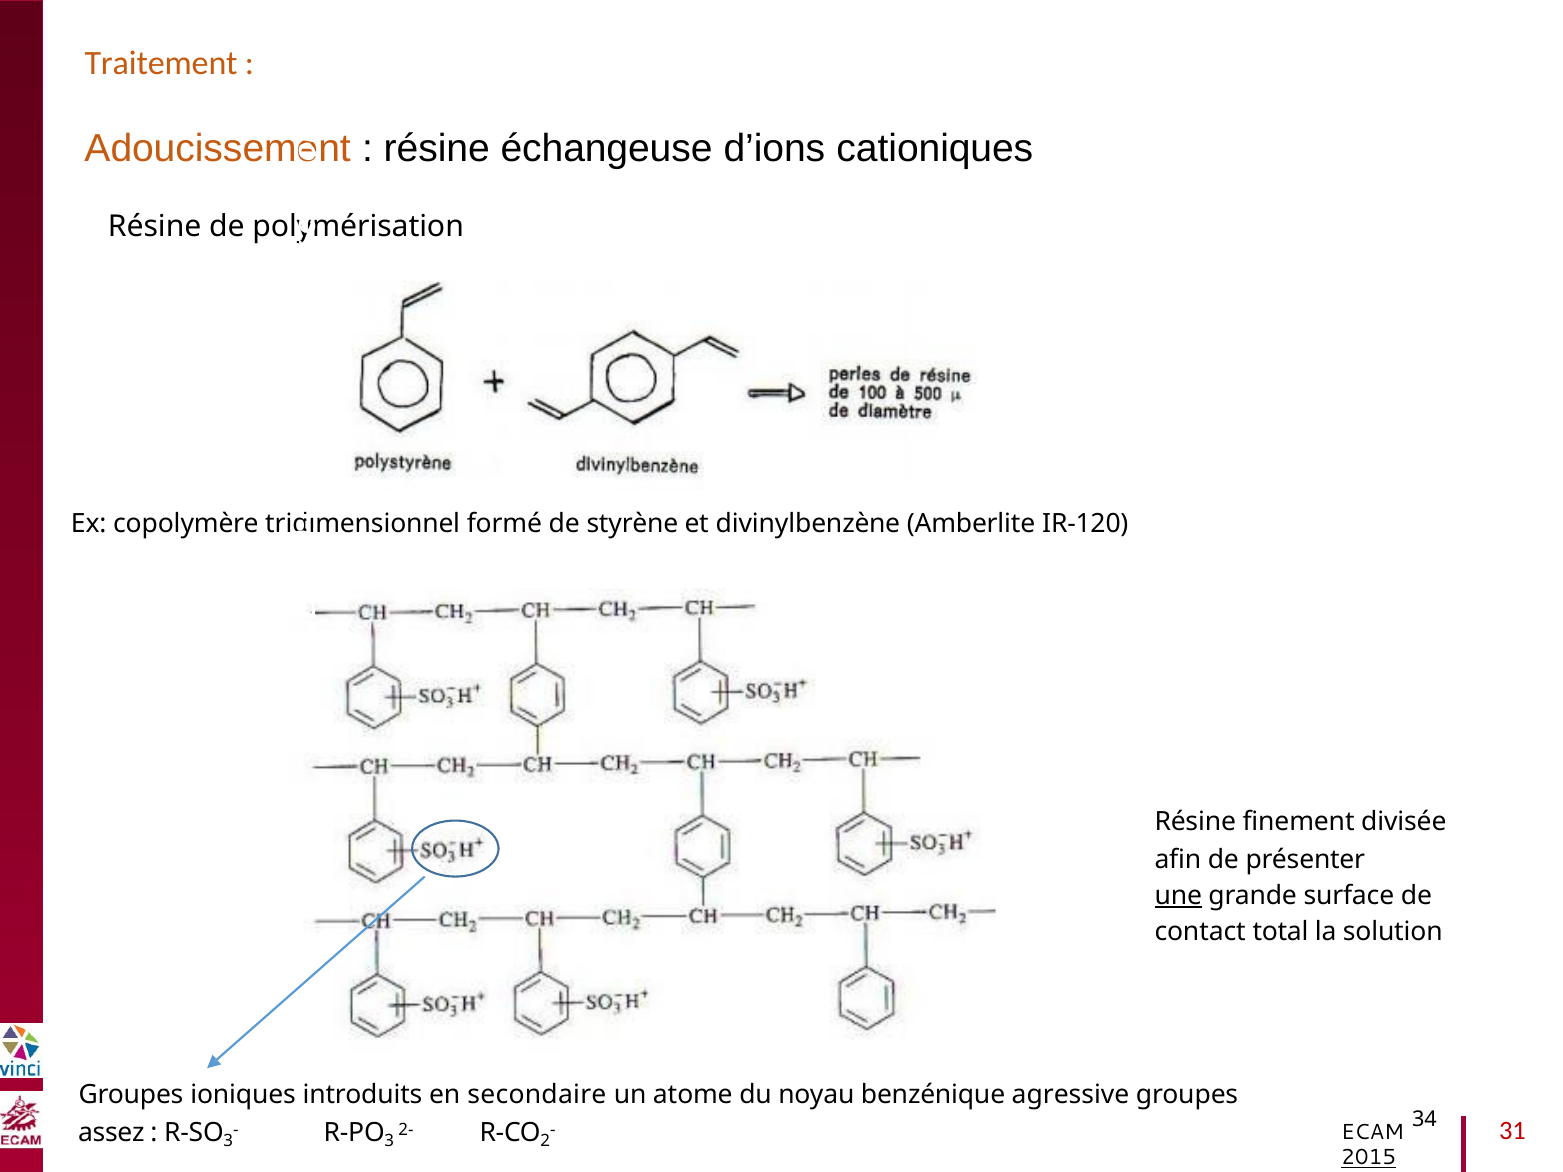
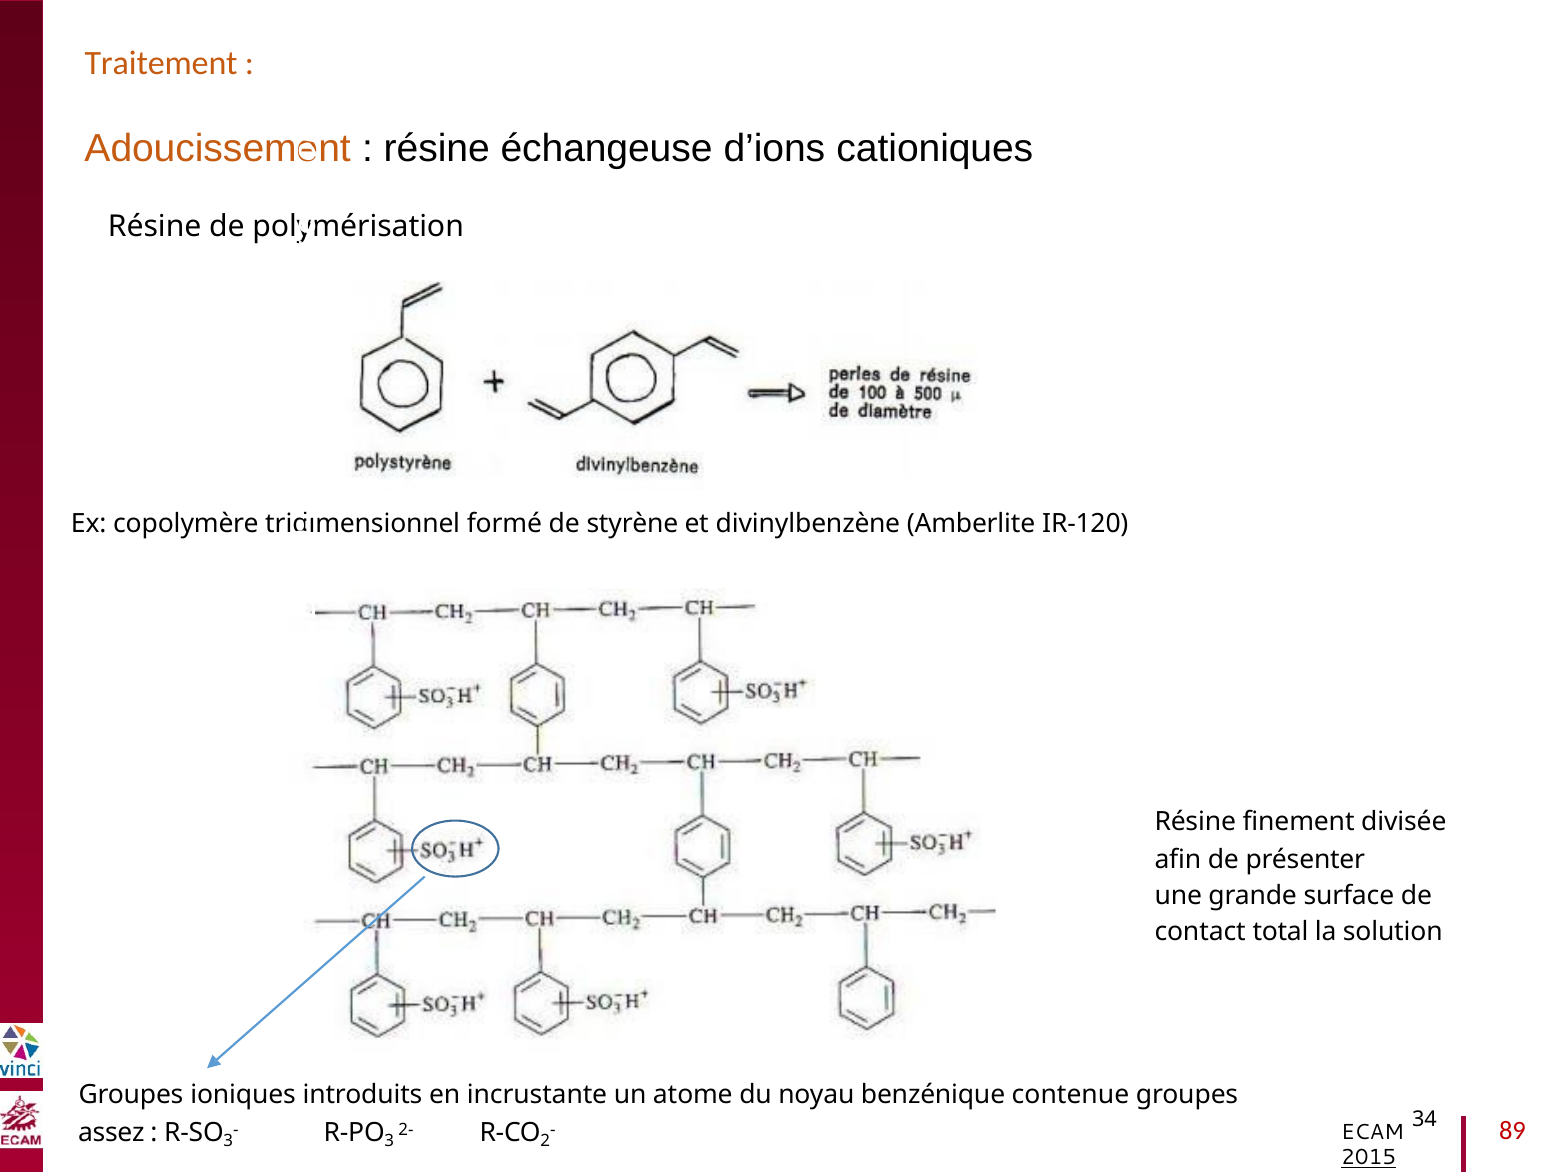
une underline: present -> none
secondaire: secondaire -> incrustante
agressive: agressive -> contenue
31: 31 -> 89
